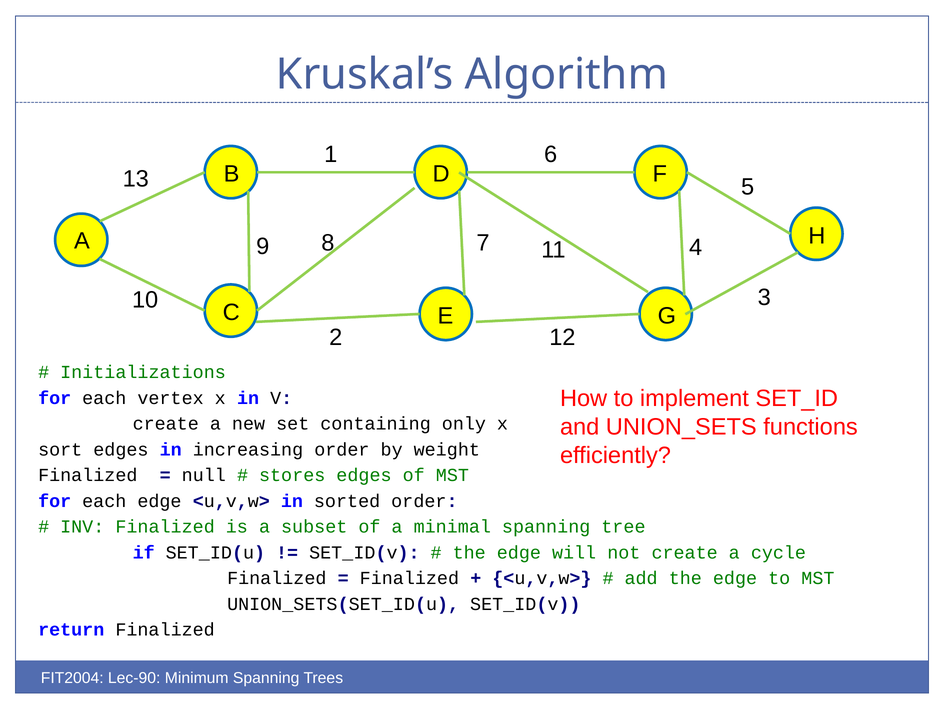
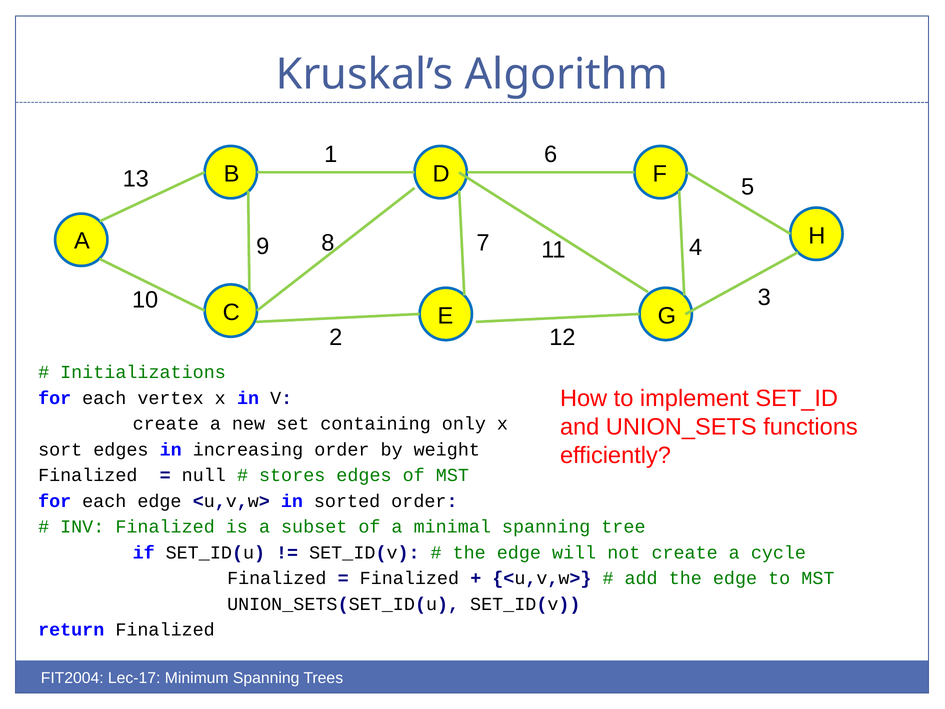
Lec-90: Lec-90 -> Lec-17
